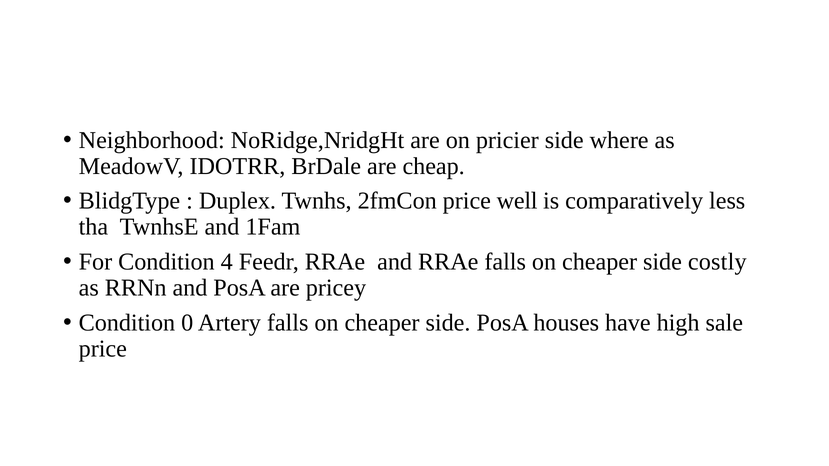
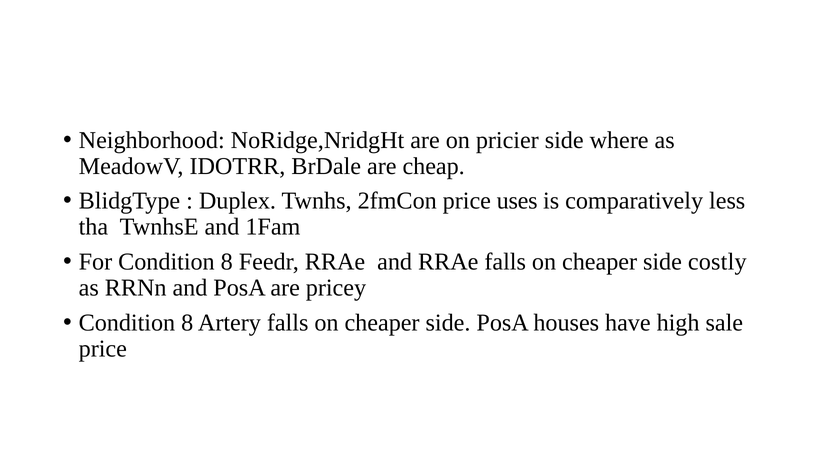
well: well -> uses
For Condition 4: 4 -> 8
0 at (187, 323): 0 -> 8
